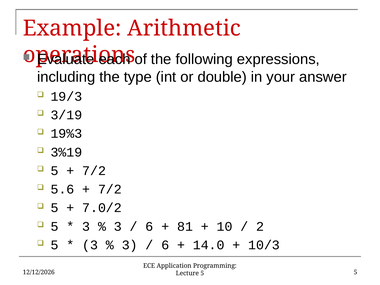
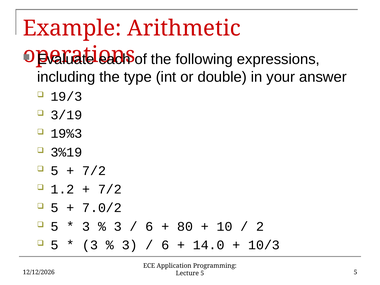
5.6: 5.6 -> 1.2
81: 81 -> 80
